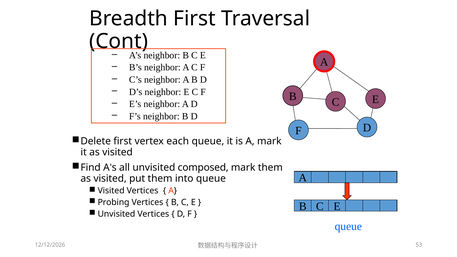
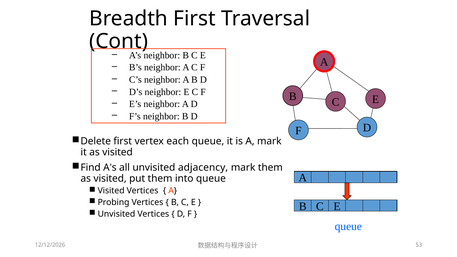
composed: composed -> adjacency
